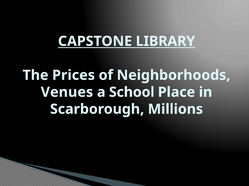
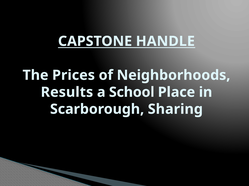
LIBRARY: LIBRARY -> HANDLE
Venues: Venues -> Results
Millions: Millions -> Sharing
